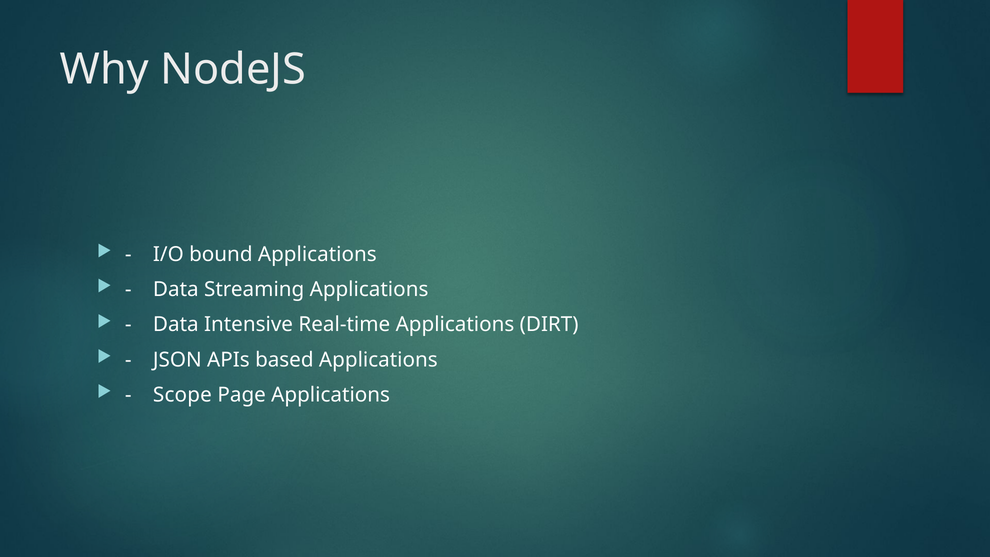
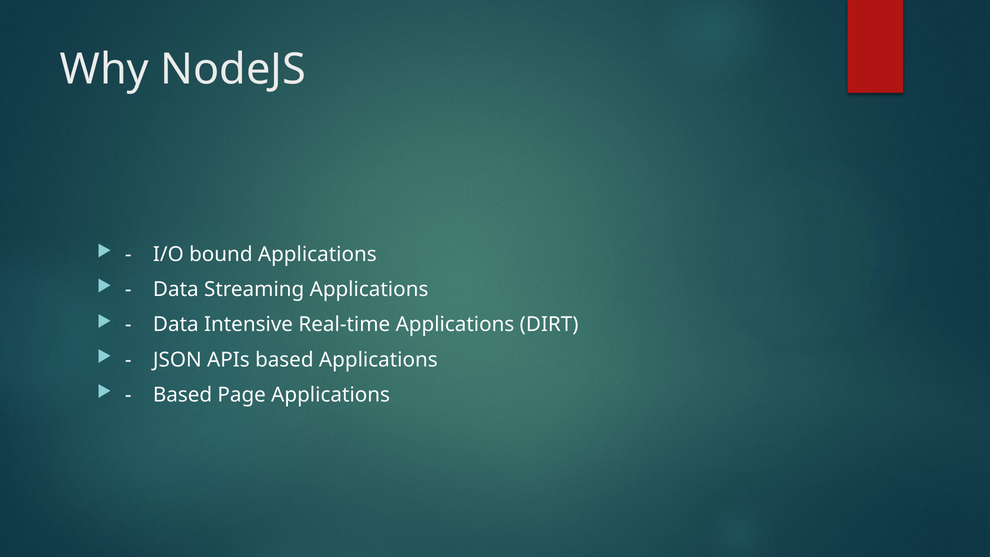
Scope at (182, 395): Scope -> Based
